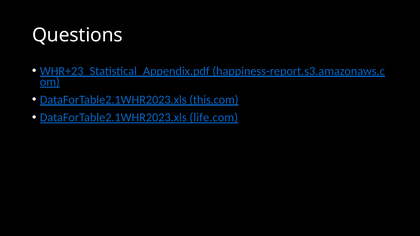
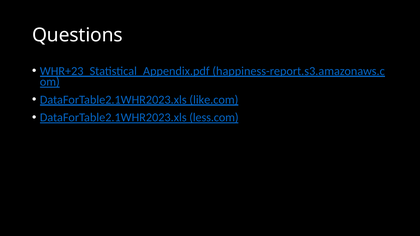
this.com: this.com -> like.com
life.com: life.com -> less.com
